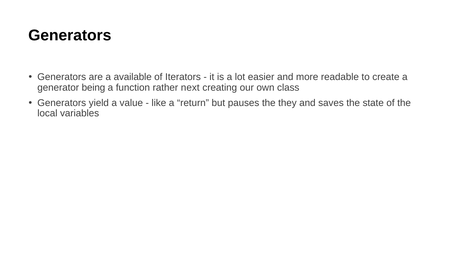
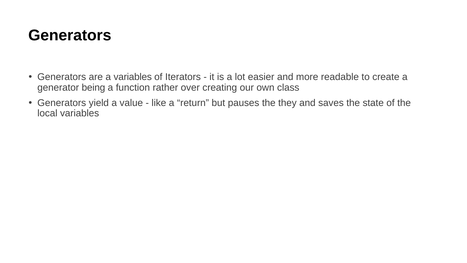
a available: available -> variables
next: next -> over
